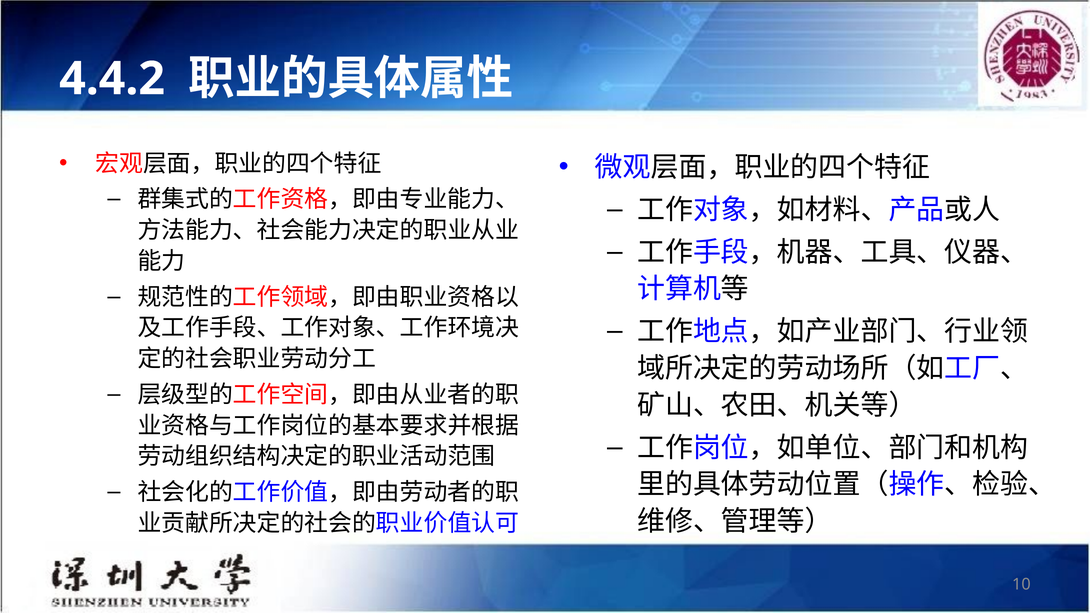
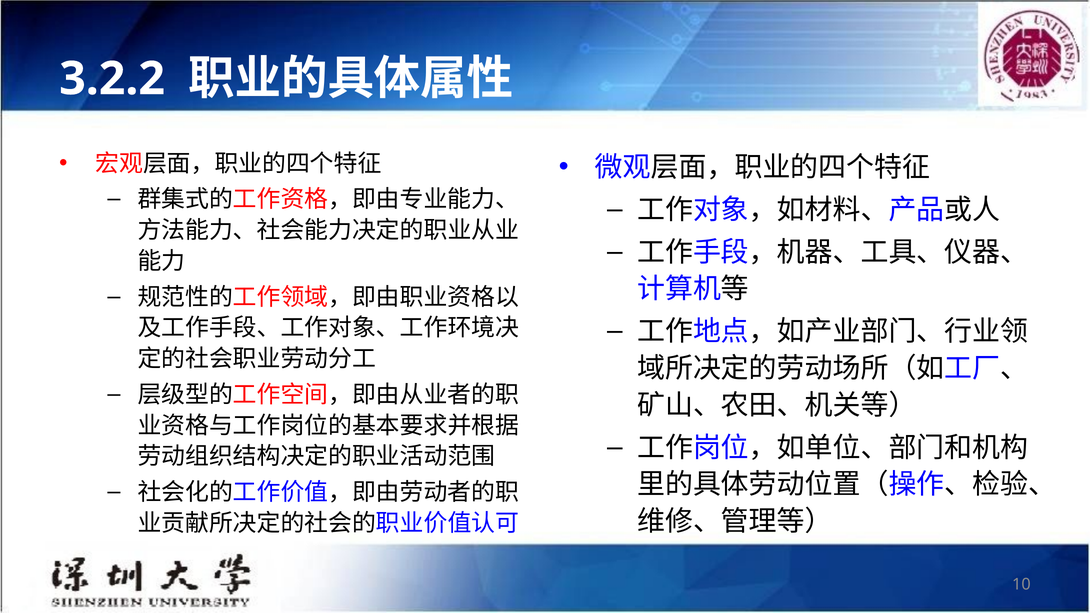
4.4.2: 4.4.2 -> 3.2.2
